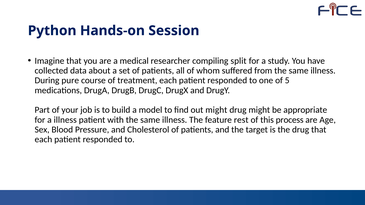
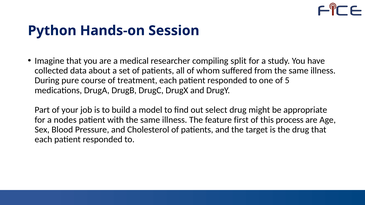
out might: might -> select
a illness: illness -> nodes
rest: rest -> first
